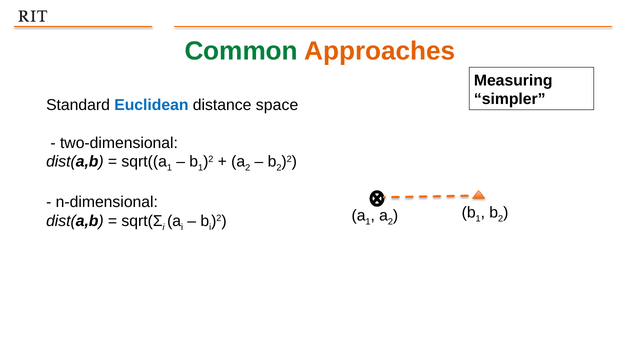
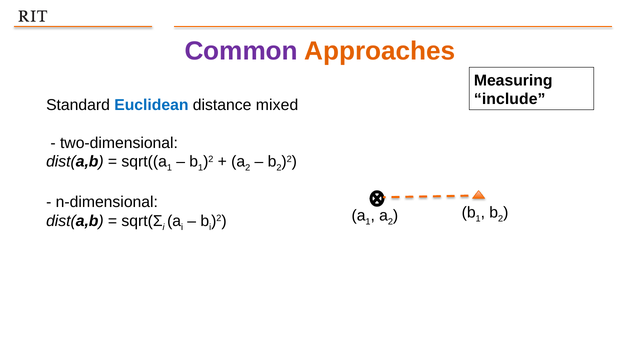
Common colour: green -> purple
simpler: simpler -> include
space: space -> mixed
